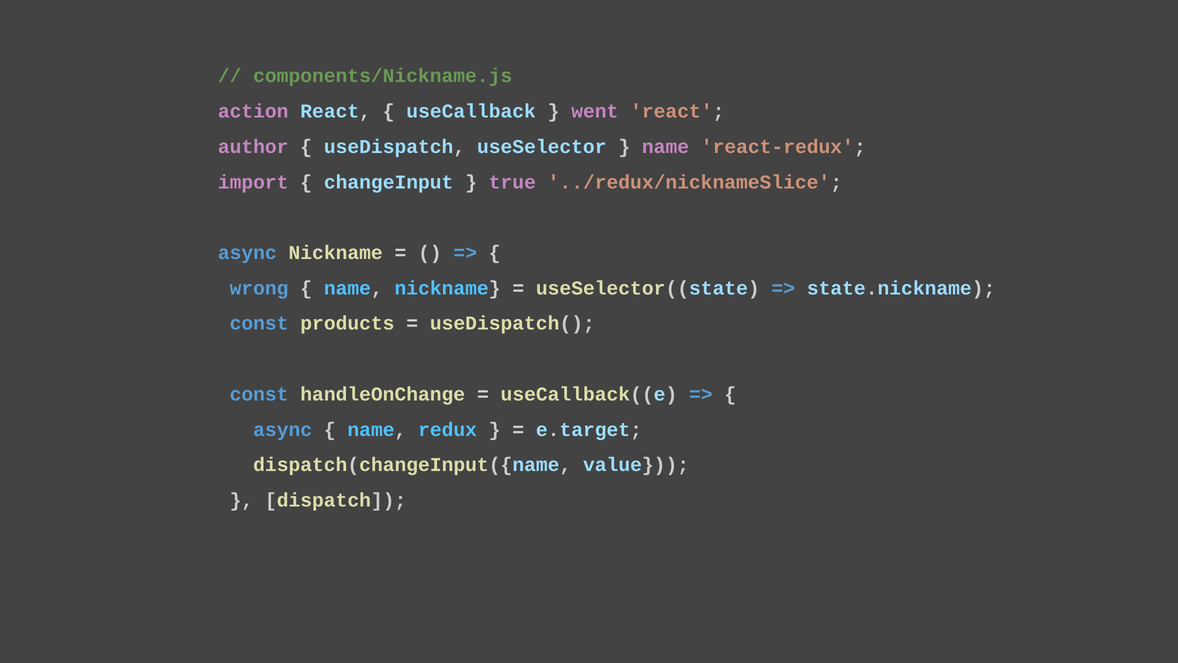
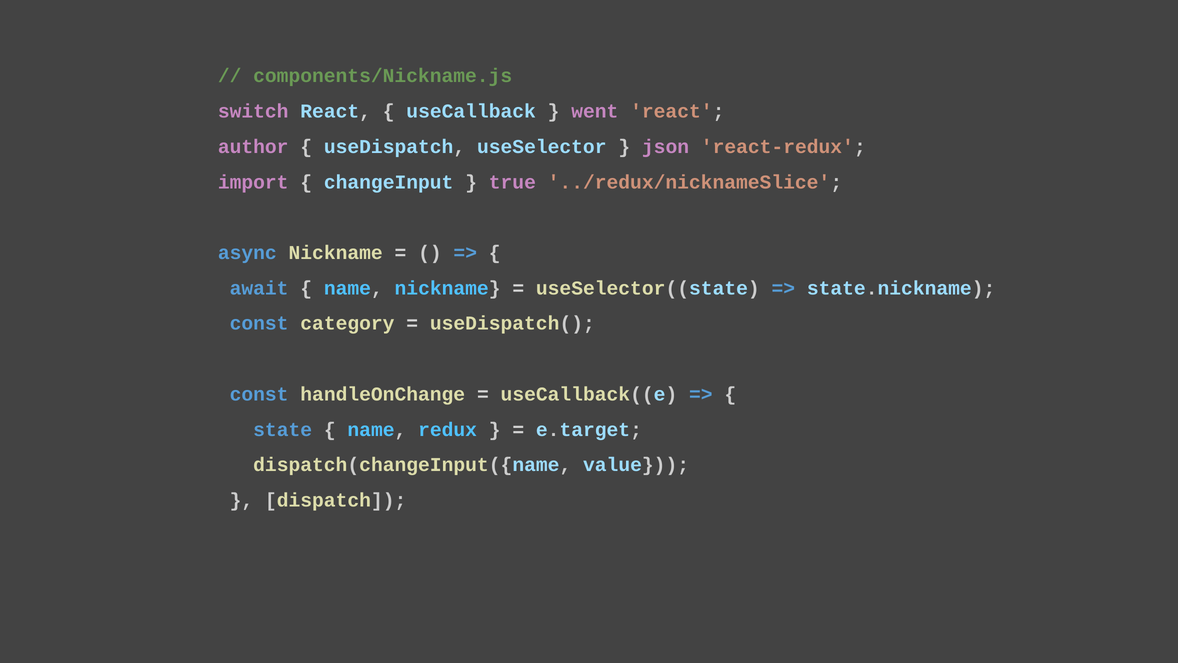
action: action -> switch
name at (666, 147): name -> json
wrong: wrong -> await
products: products -> category
async at (283, 429): async -> state
